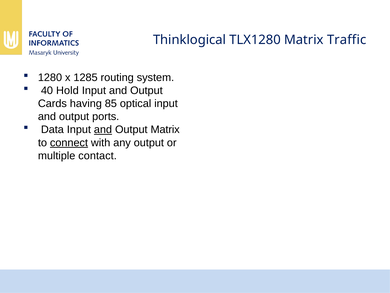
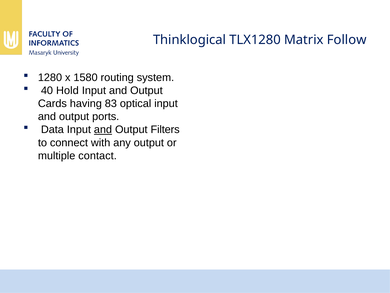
Traffic: Traffic -> Follow
1285: 1285 -> 1580
85: 85 -> 83
Output Matrix: Matrix -> Filters
connect underline: present -> none
